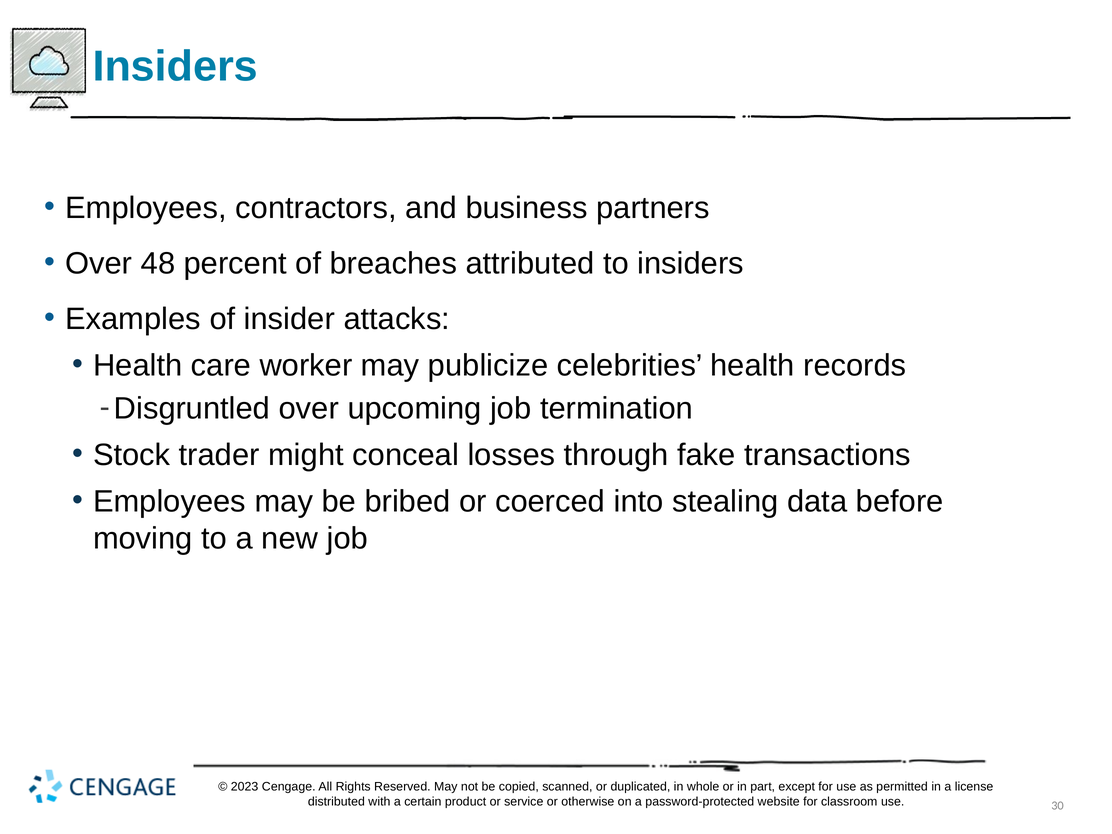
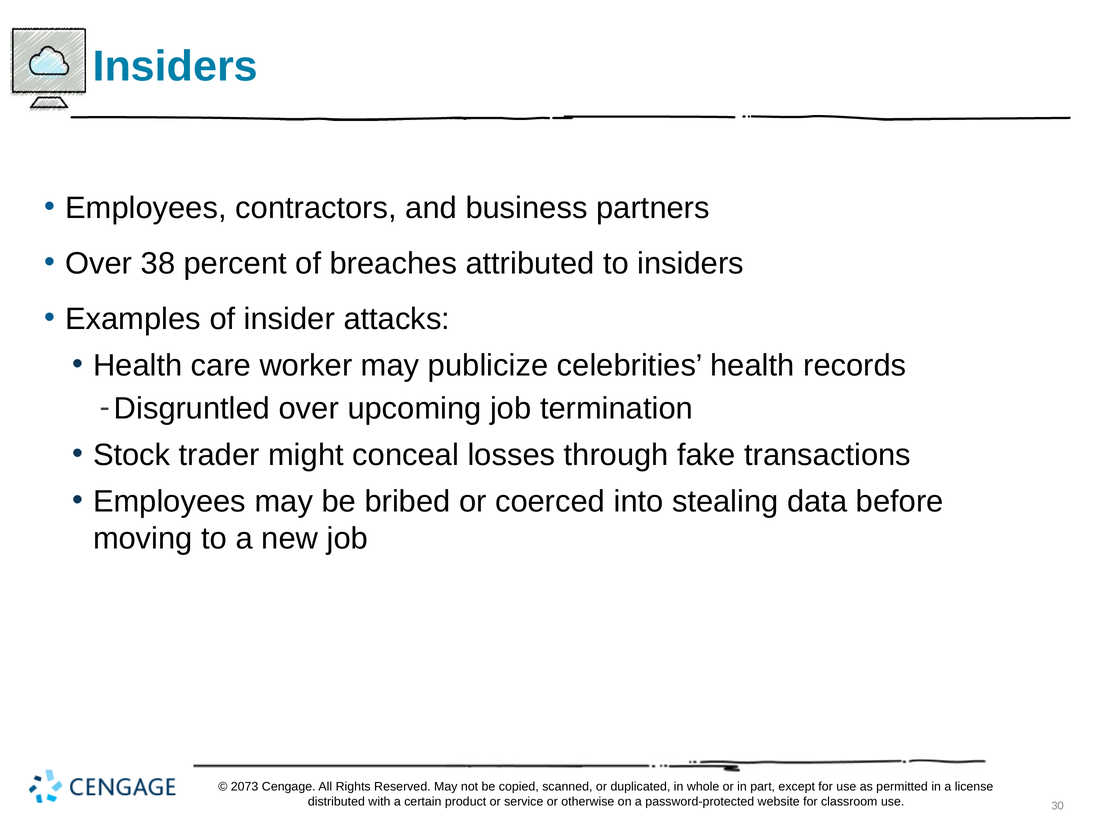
48: 48 -> 38
2023: 2023 -> 2073
